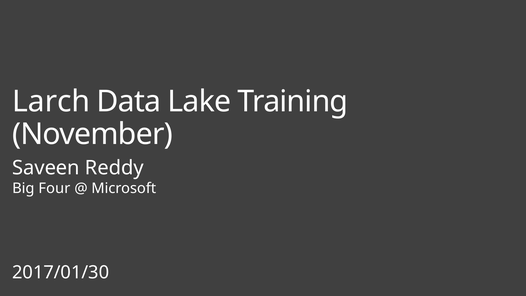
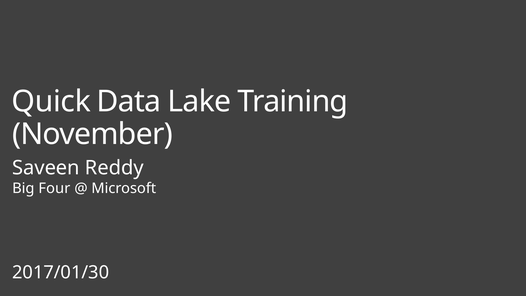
Larch: Larch -> Quick
